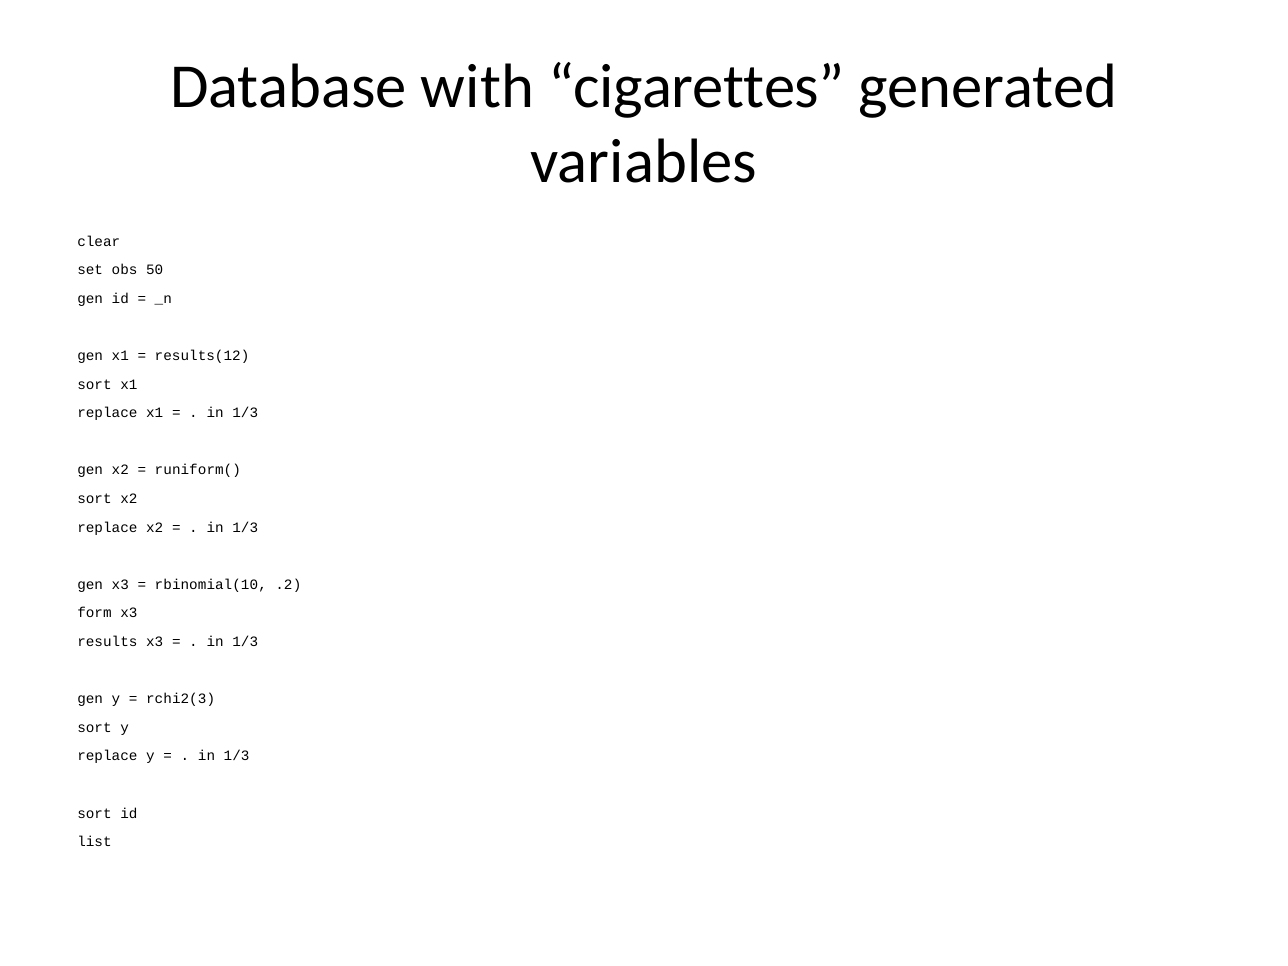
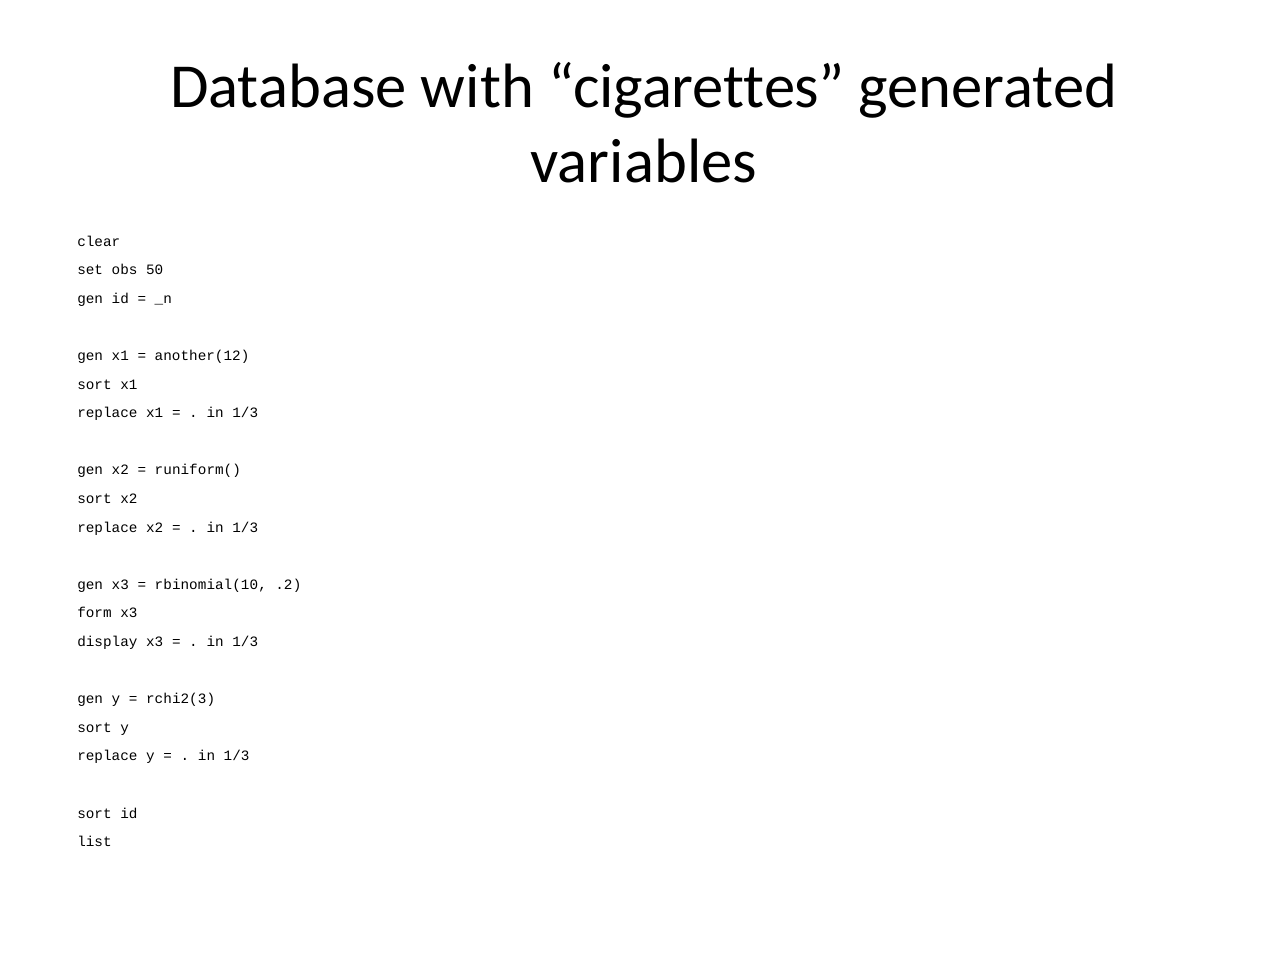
results(12: results(12 -> another(12
results: results -> display
